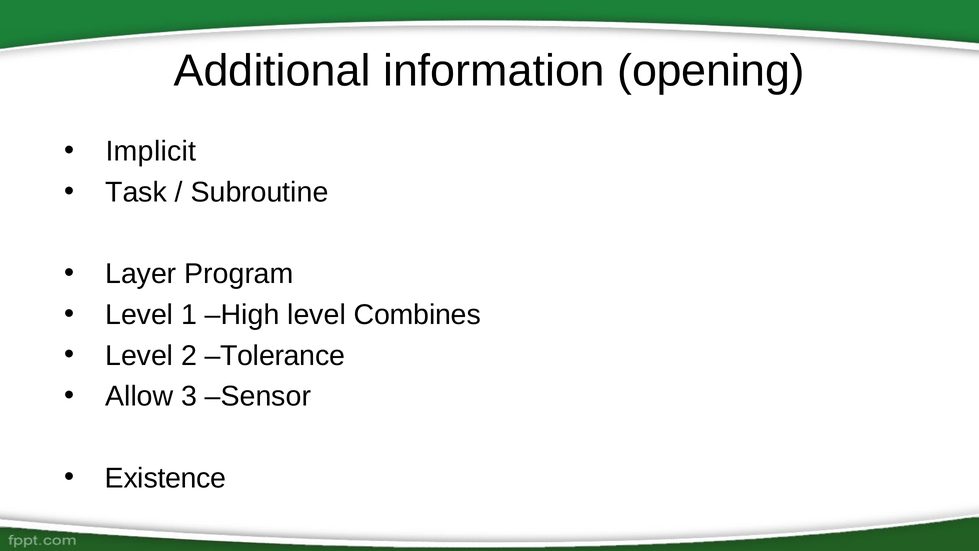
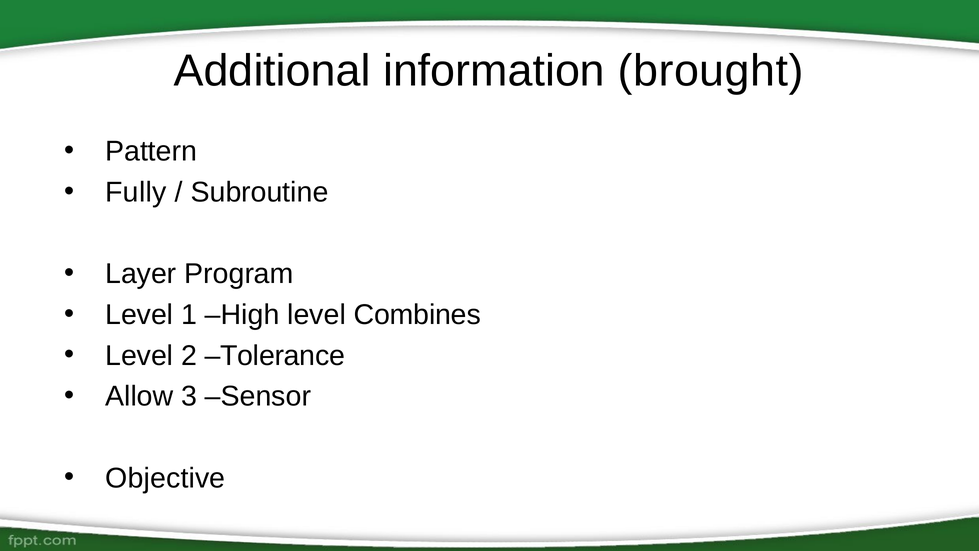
opening: opening -> brought
Implicit: Implicit -> Pattern
Task: Task -> Fully
Existence: Existence -> Objective
